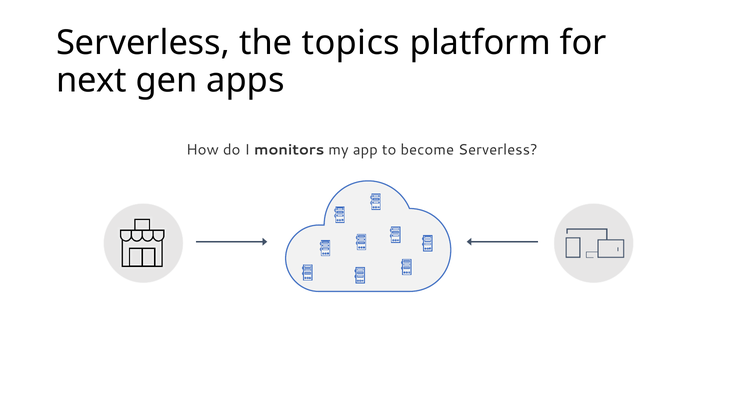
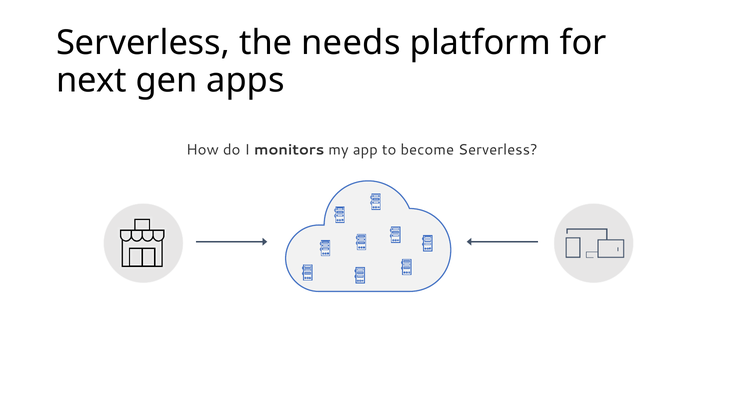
topics: topics -> needs
